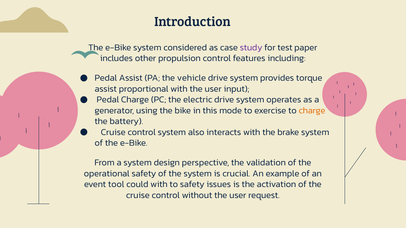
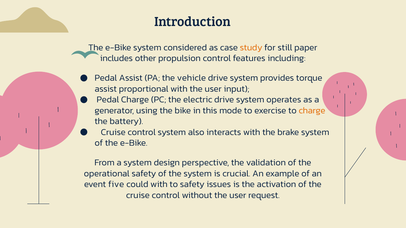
study colour: purple -> orange
test: test -> still
tool: tool -> five
